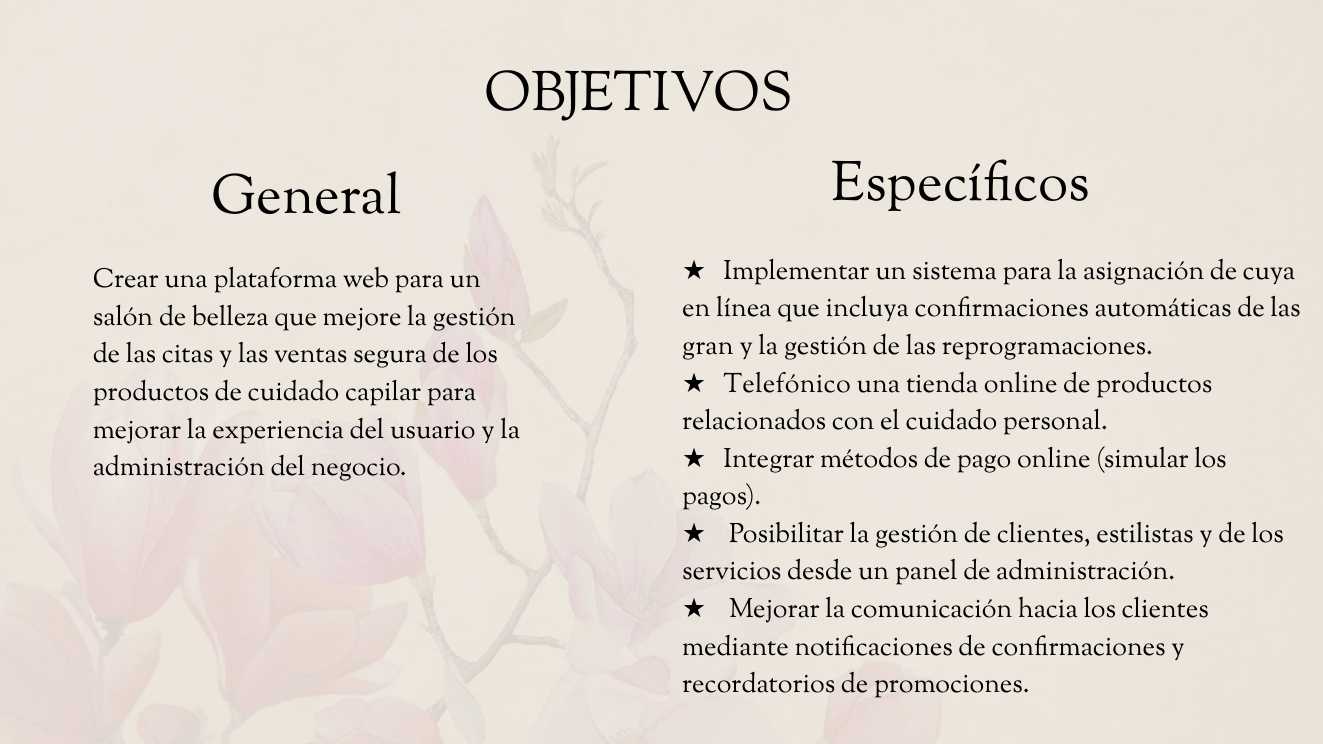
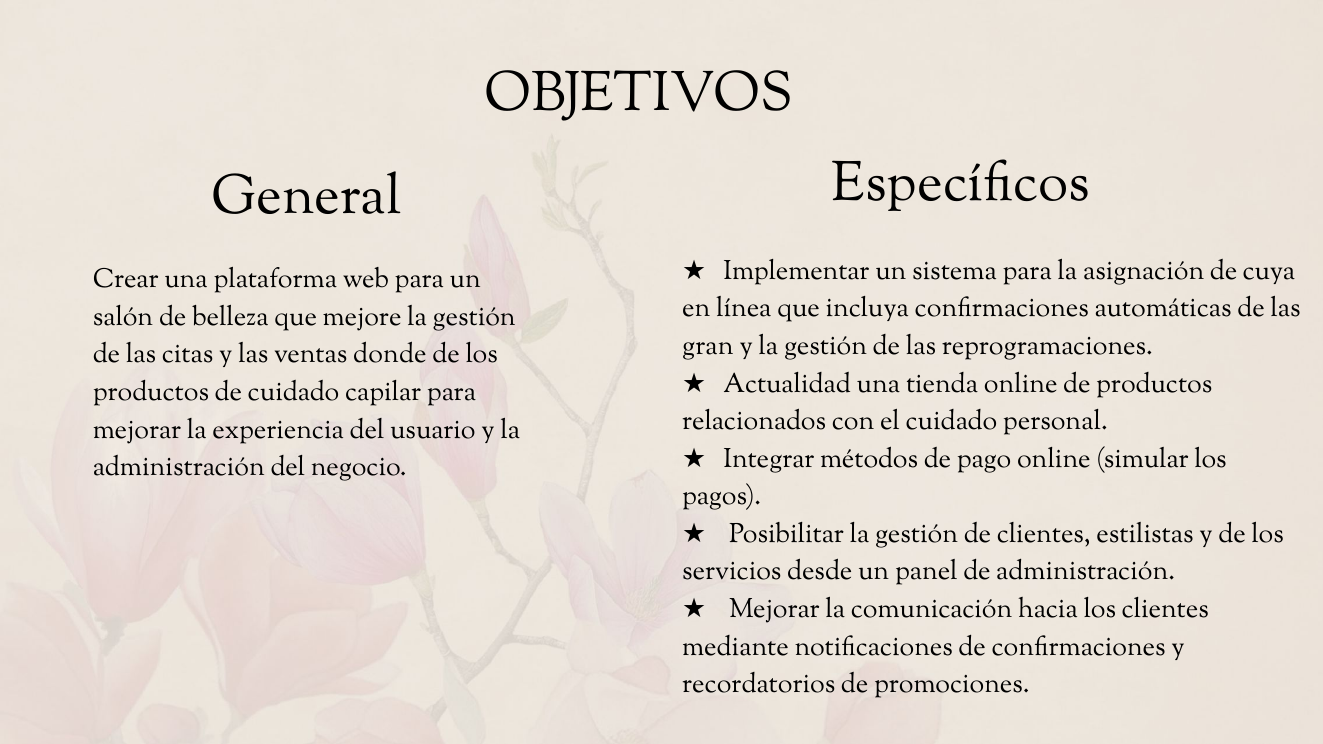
segura: segura -> donde
Telefónico: Telefónico -> Actualidad
